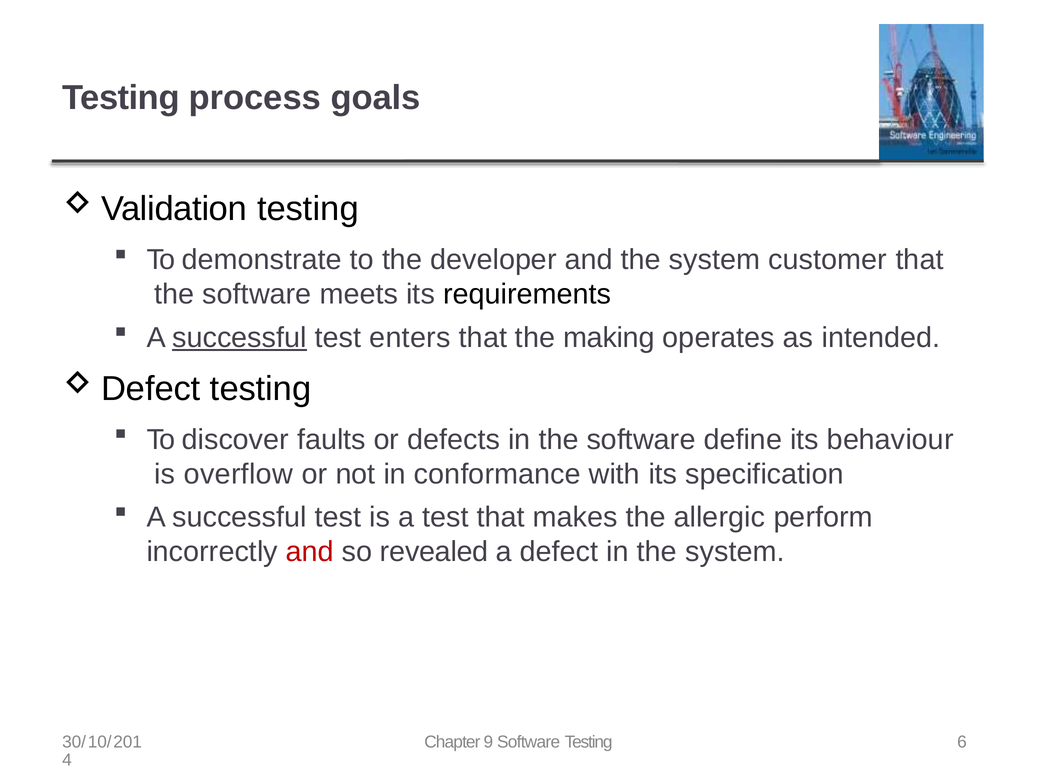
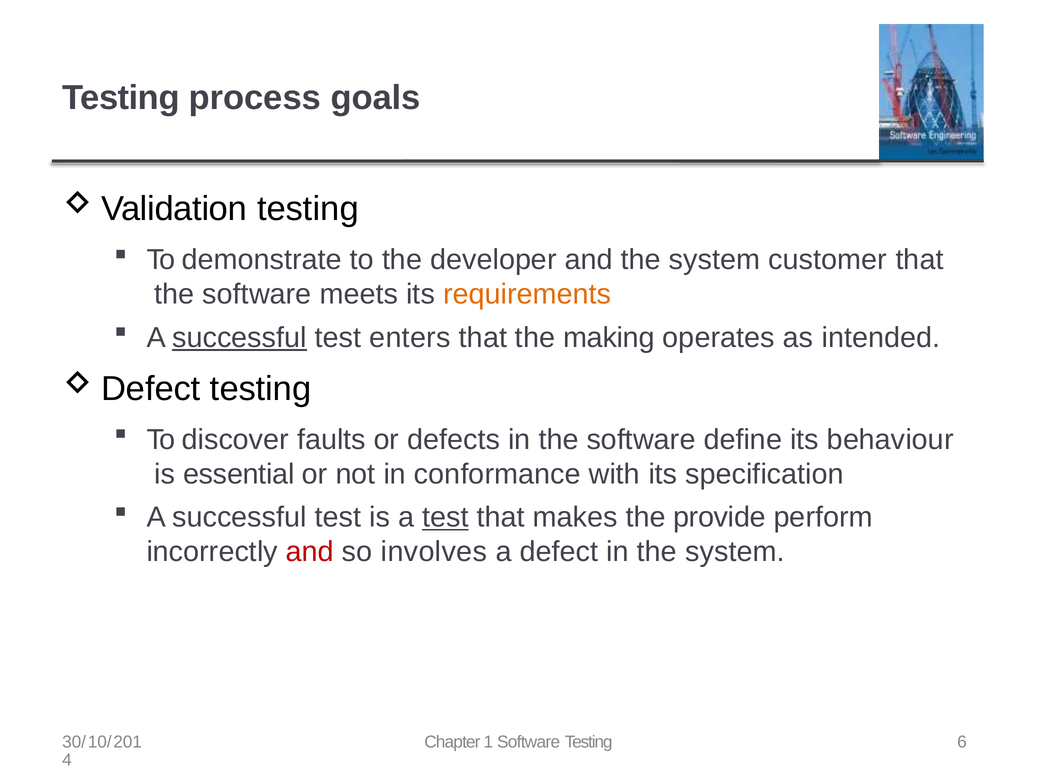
requirements colour: black -> orange
overflow: overflow -> essential
test at (445, 517) underline: none -> present
allergic: allergic -> provide
revealed: revealed -> involves
9: 9 -> 1
